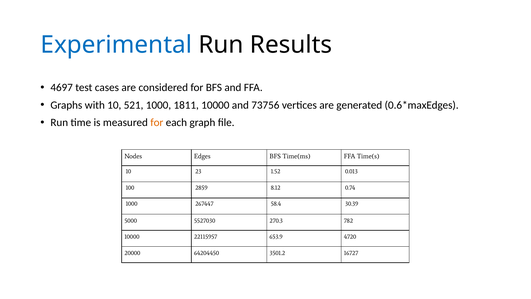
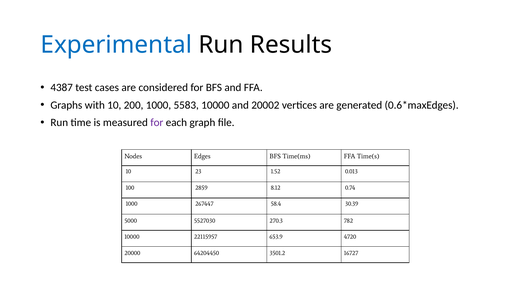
4697: 4697 -> 4387
521: 521 -> 200
1811: 1811 -> 5583
73756: 73756 -> 20002
for at (157, 122) colour: orange -> purple
